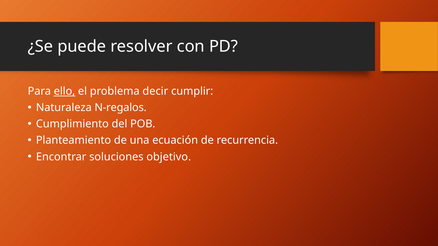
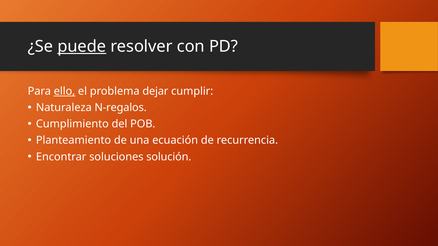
puede underline: none -> present
decir: decir -> dejar
objetivo: objetivo -> solución
